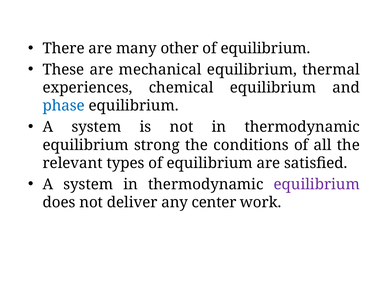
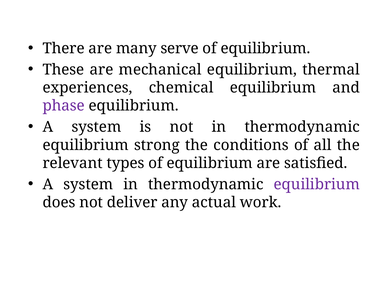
other: other -> serve
phase colour: blue -> purple
center: center -> actual
